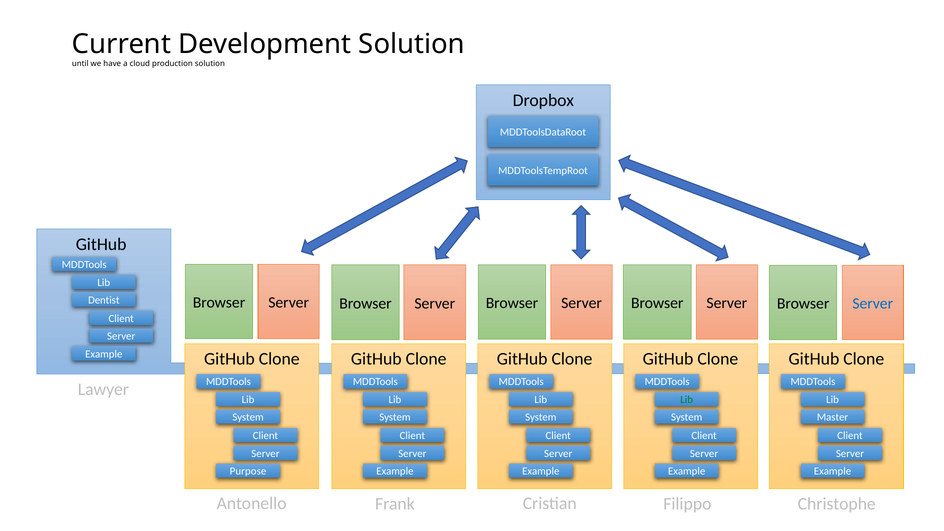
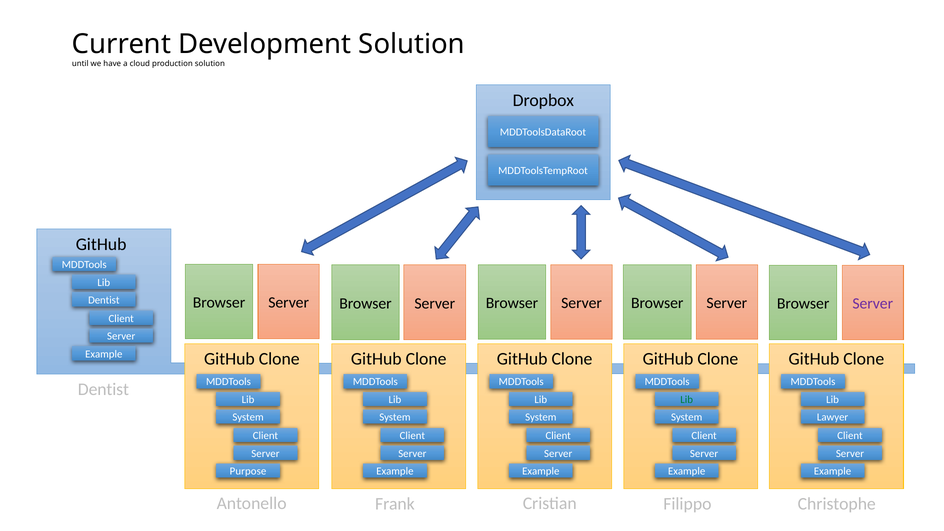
Server at (873, 304) colour: blue -> purple
Lawyer at (103, 389): Lawyer -> Dentist
Master: Master -> Lawyer
